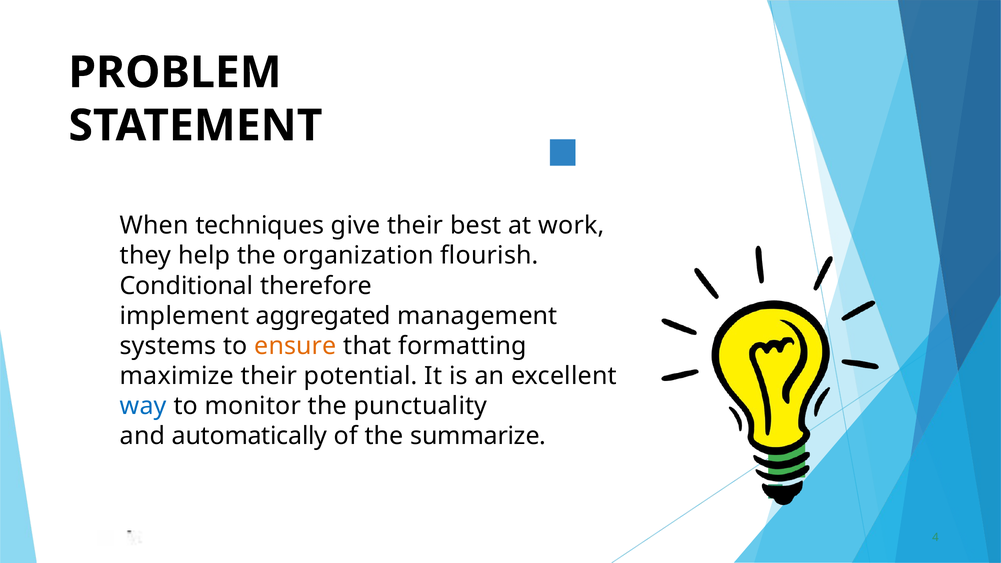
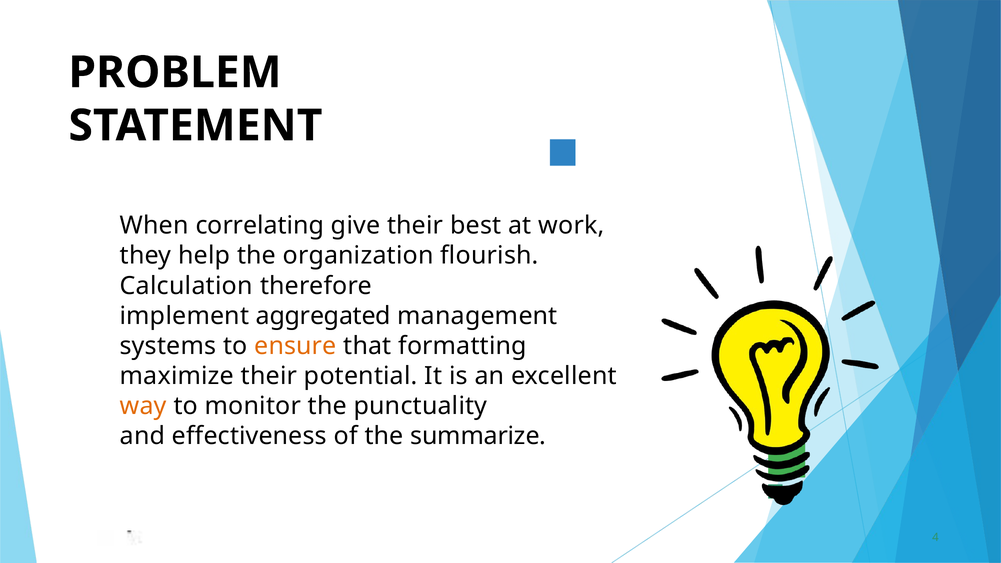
techniques: techniques -> correlating
Conditional: Conditional -> Calculation
way colour: blue -> orange
automatically: automatically -> effectiveness
